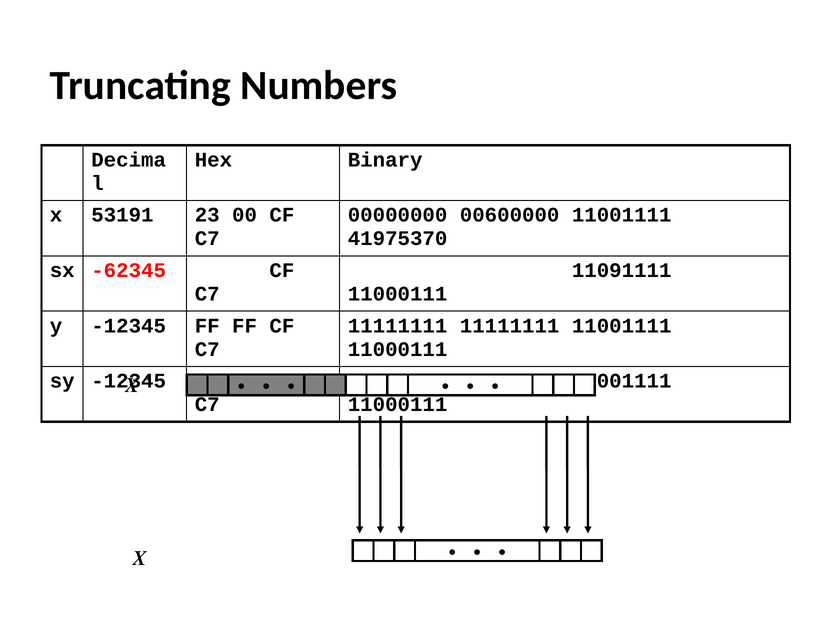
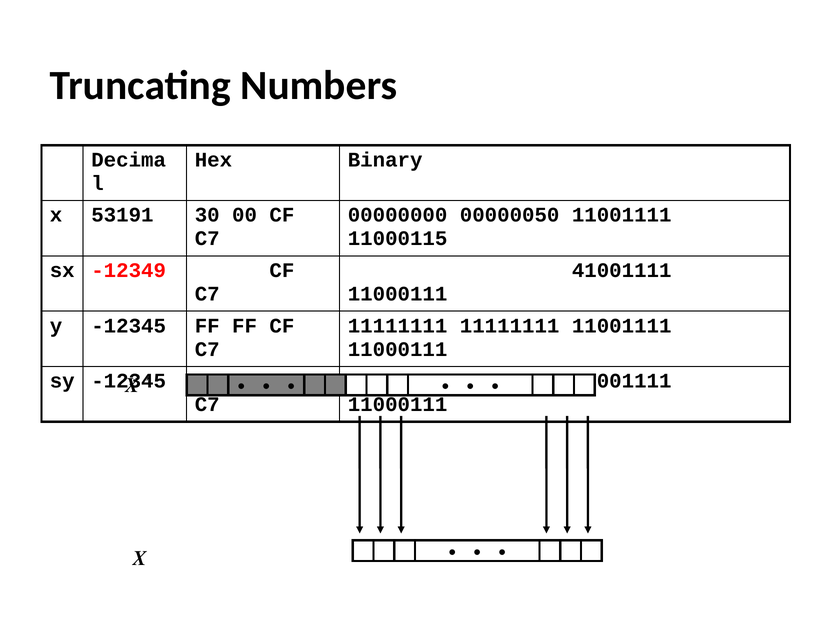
23: 23 -> 30
00600000: 00600000 -> 00000050
41975370: 41975370 -> 11000115
-62345: -62345 -> -12349
11091111: 11091111 -> 41001111
